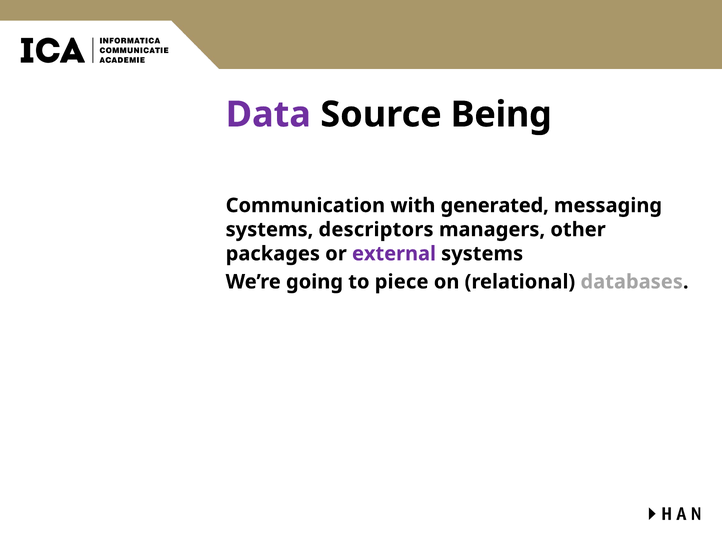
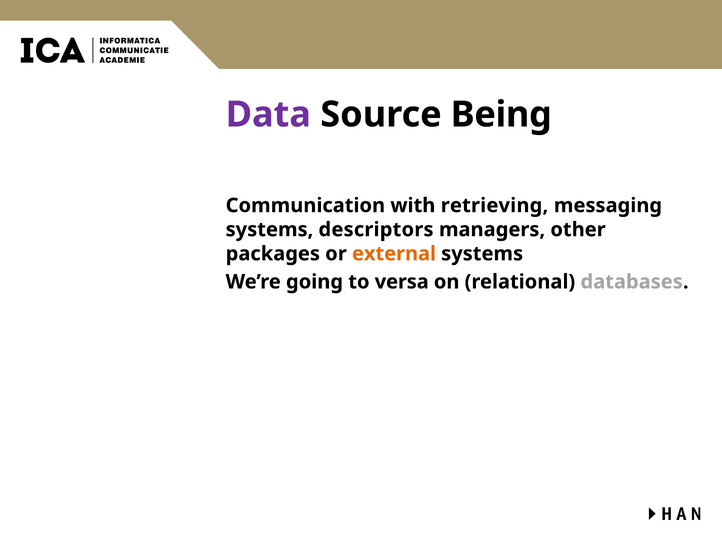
generated: generated -> retrieving
external colour: purple -> orange
piece: piece -> versa
